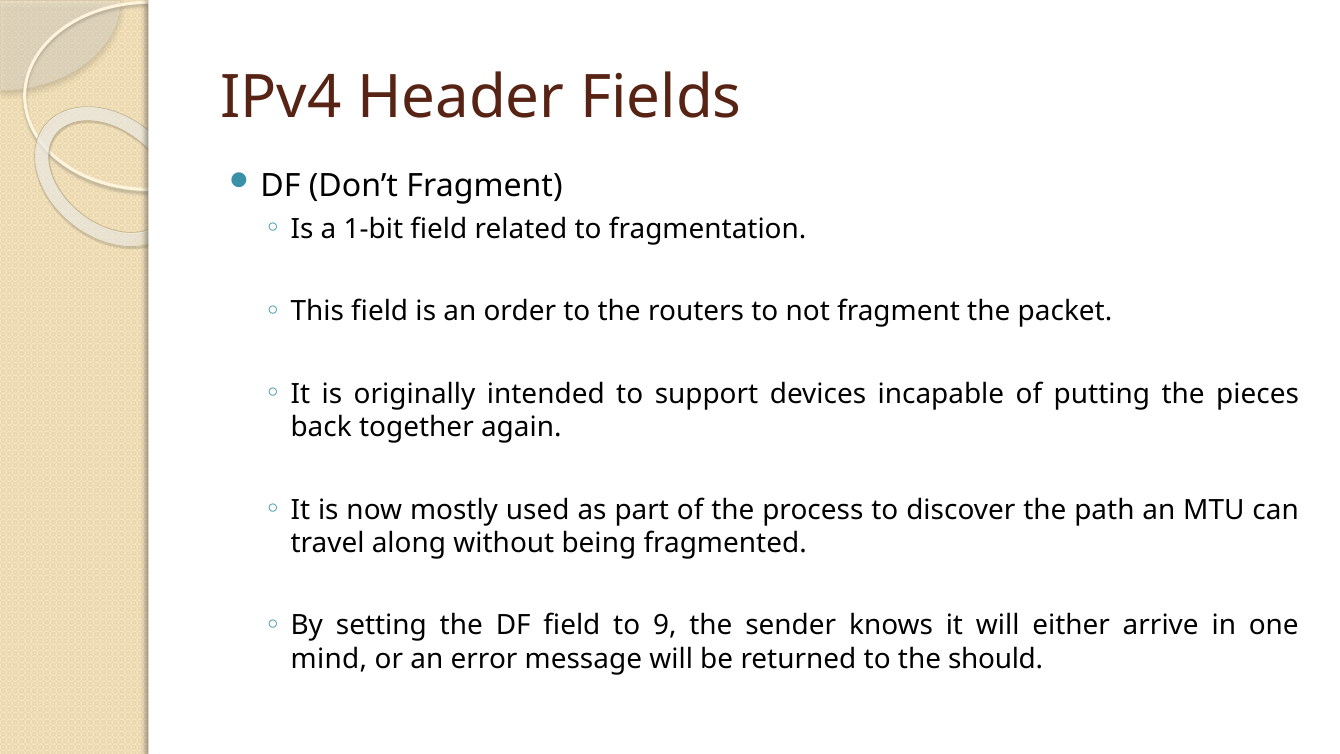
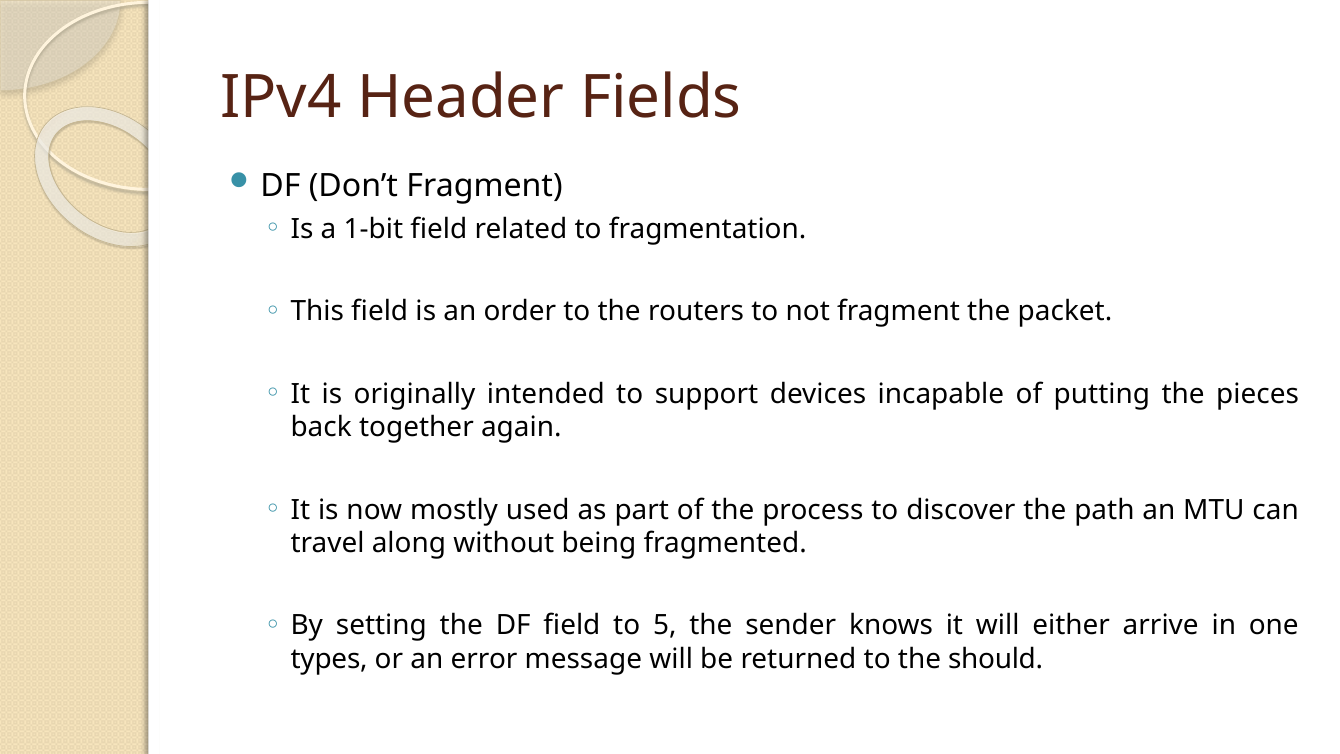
9: 9 -> 5
mind: mind -> types
